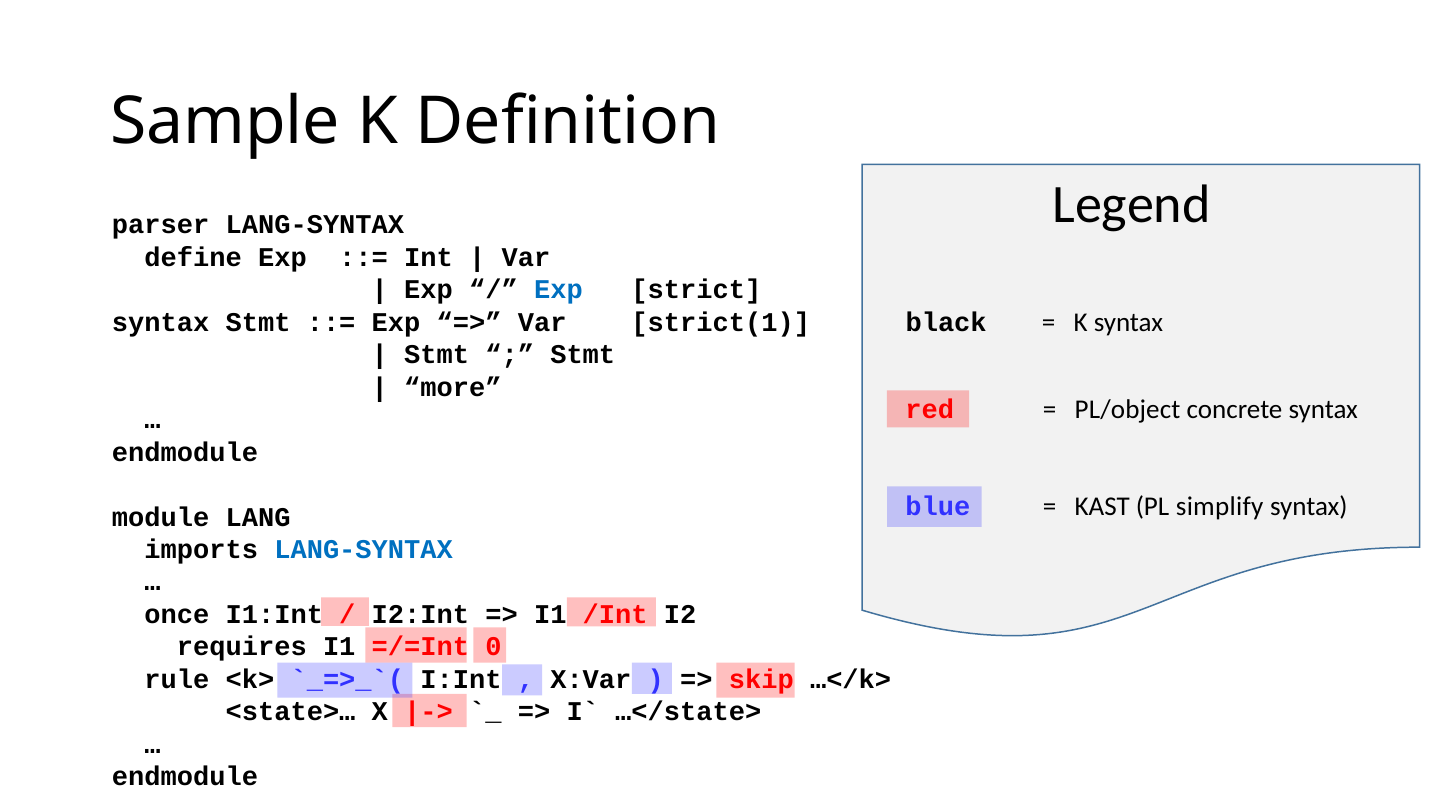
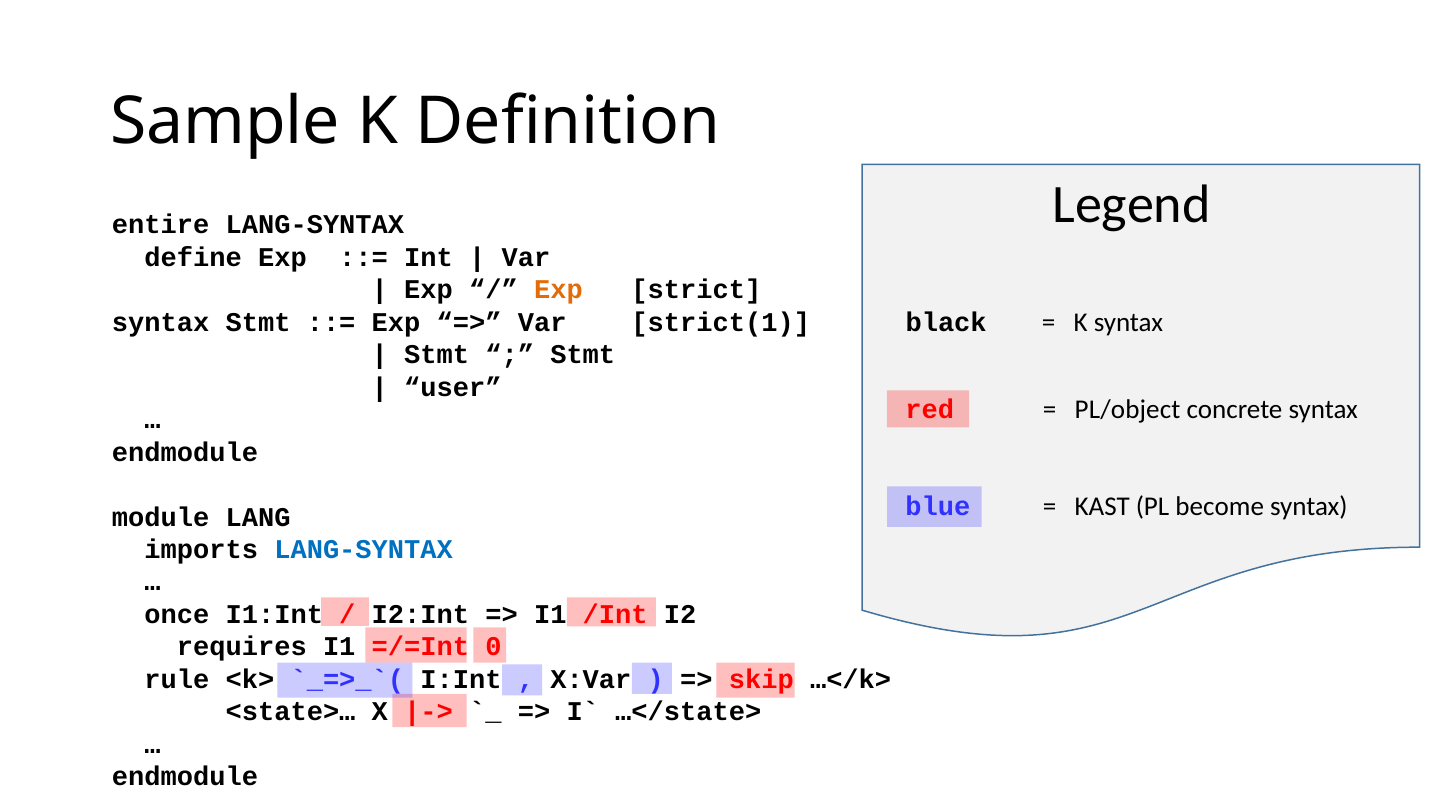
parser: parser -> entire
Exp at (558, 290) colour: blue -> orange
more: more -> user
simplify: simplify -> become
